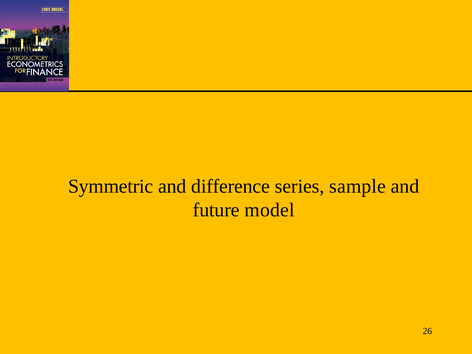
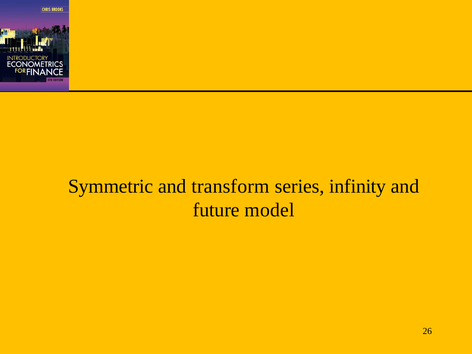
difference: difference -> transform
sample: sample -> infinity
